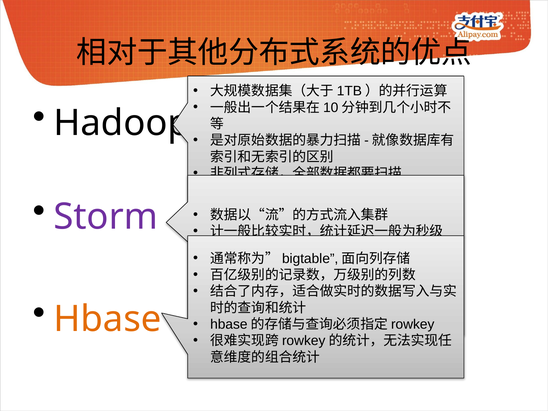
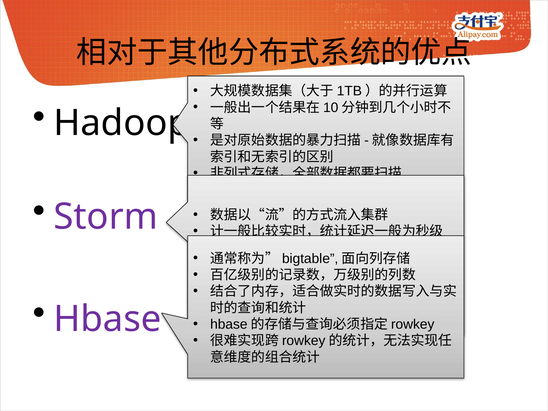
Hbase colour: orange -> purple
